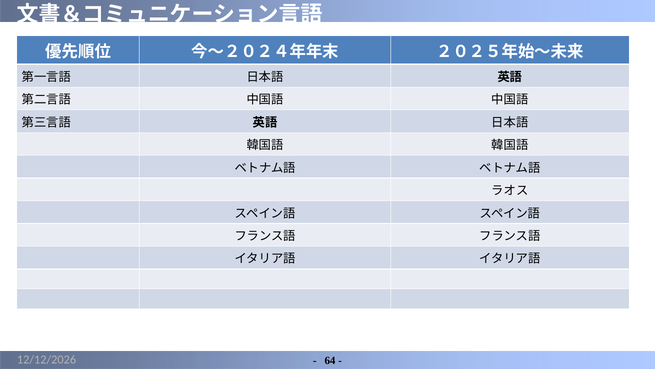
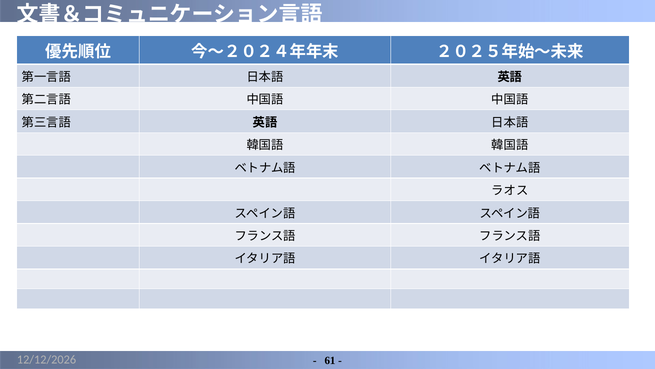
64: 64 -> 61
